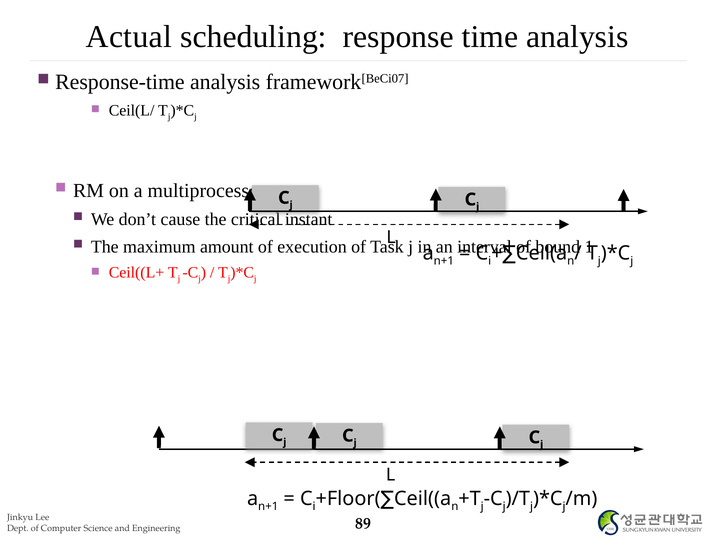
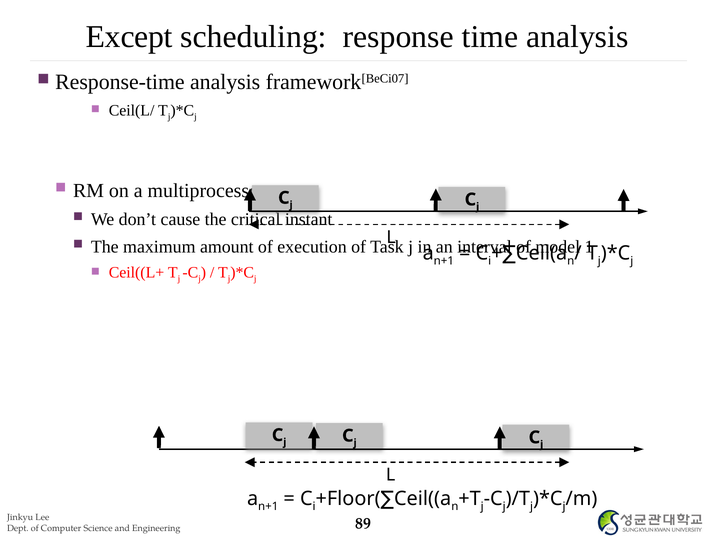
Actual: Actual -> Except
bound: bound -> model
